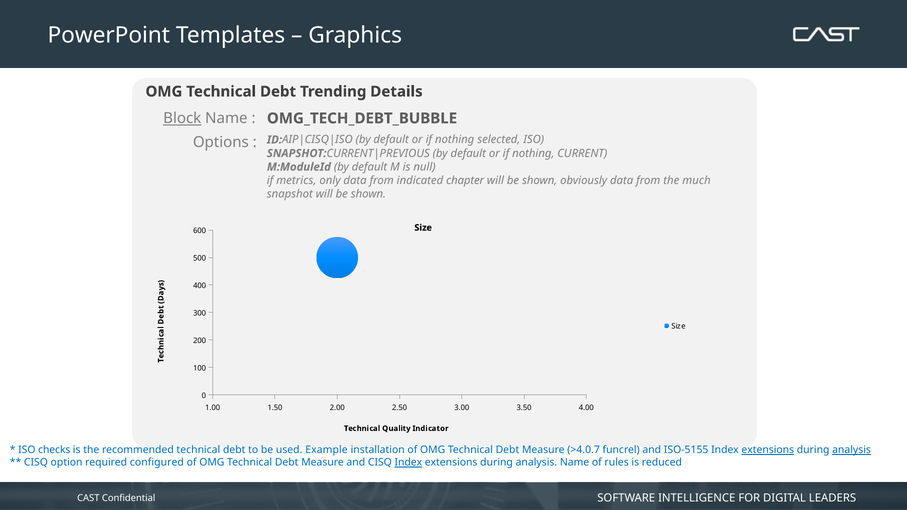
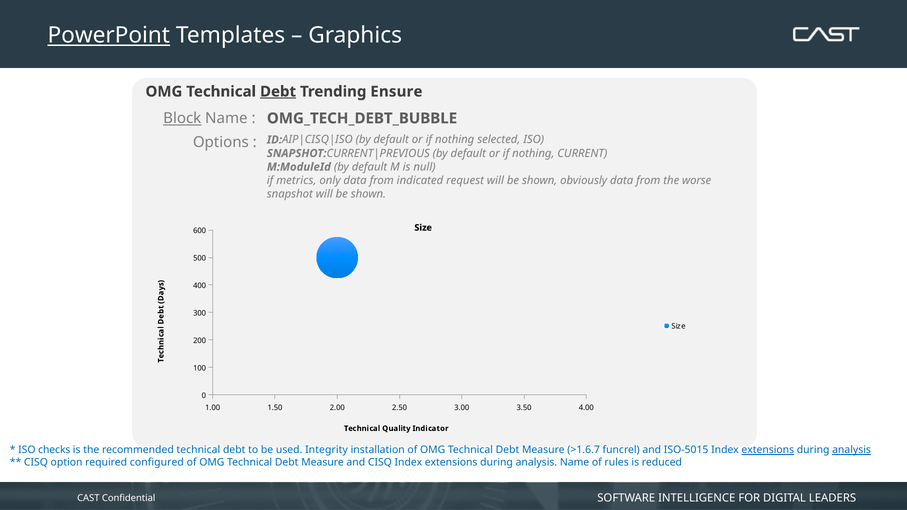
PowerPoint underline: none -> present
Debt at (278, 92) underline: none -> present
Details: Details -> Ensure
chapter: chapter -> request
much: much -> worse
Example: Example -> Integrity
>4.0.7: >4.0.7 -> >1.6.7
ISO-5155: ISO-5155 -> ISO-5015
Index at (408, 463) underline: present -> none
